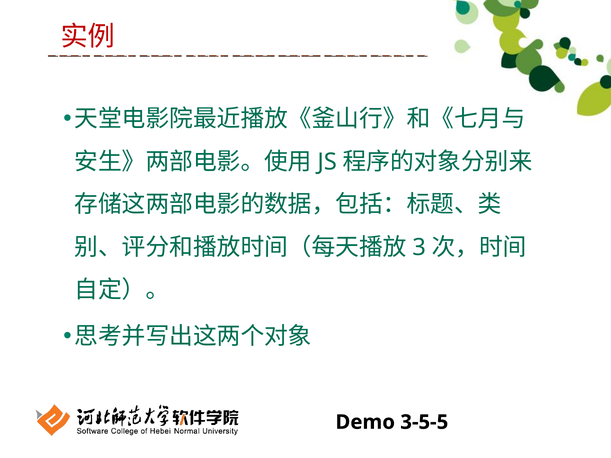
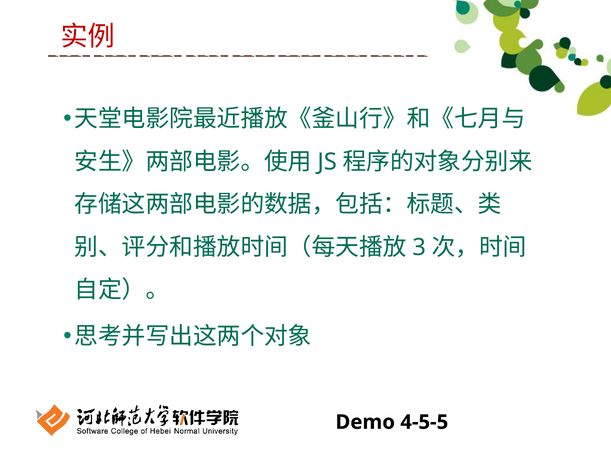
3-5-5: 3-5-5 -> 4-5-5
